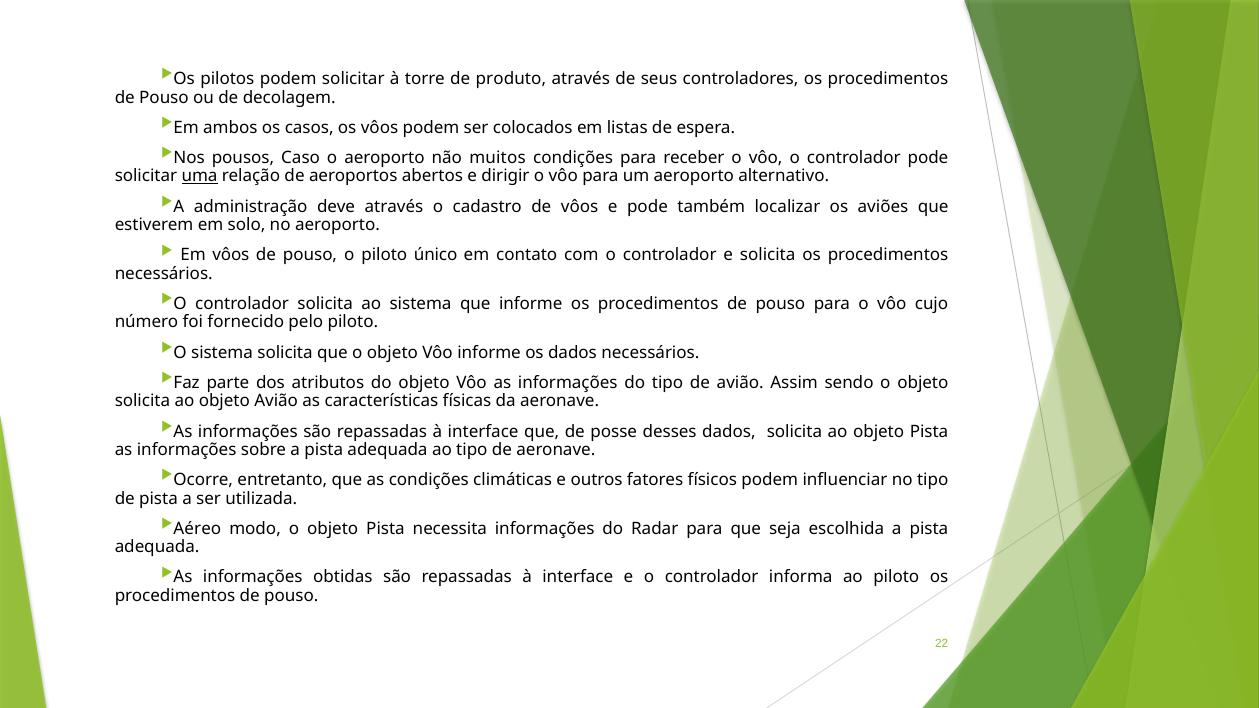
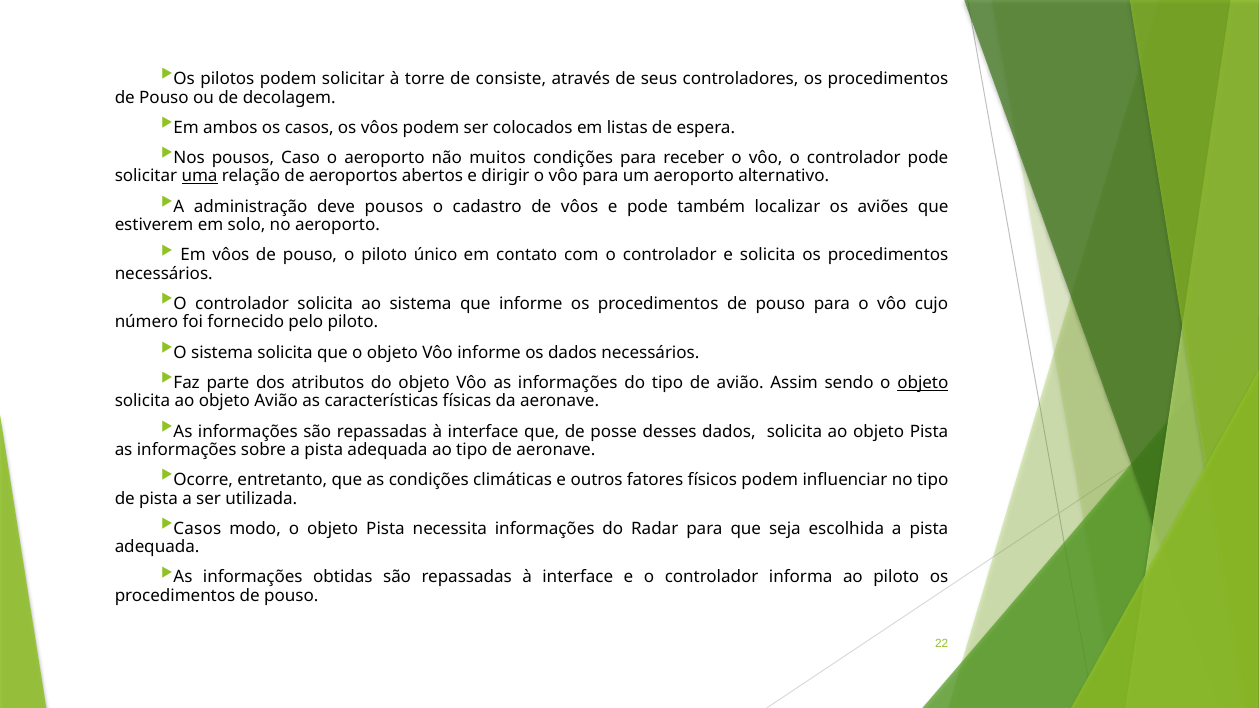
produto: produto -> consiste
deve através: através -> pousos
objeto at (923, 383) underline: none -> present
Aéreo at (197, 529): Aéreo -> Casos
